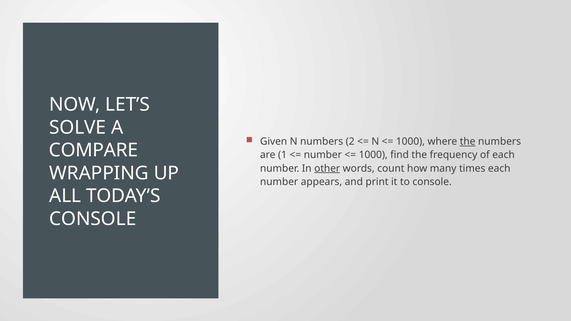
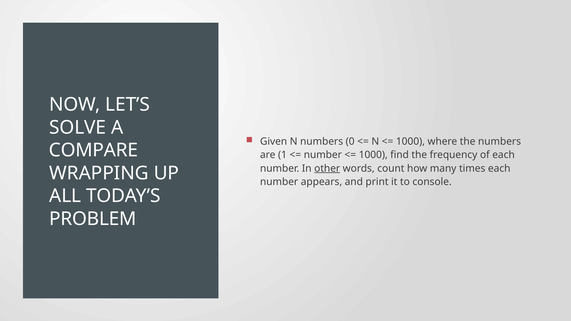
2: 2 -> 0
the at (468, 142) underline: present -> none
CONSOLE at (93, 219): CONSOLE -> PROBLEM
